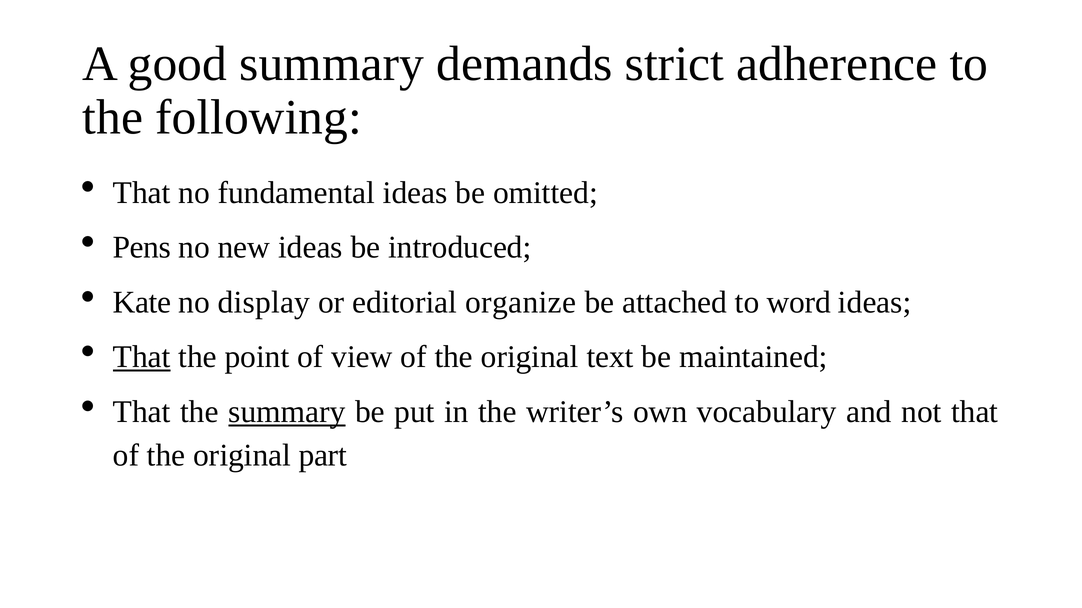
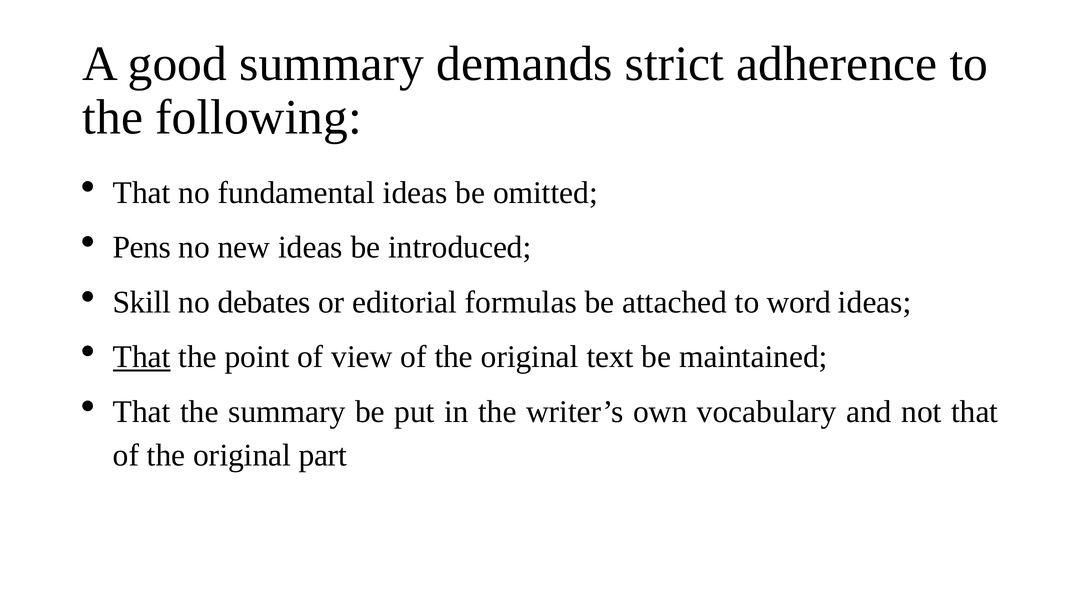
Kate: Kate -> Skill
display: display -> debates
organize: organize -> formulas
summary at (287, 412) underline: present -> none
